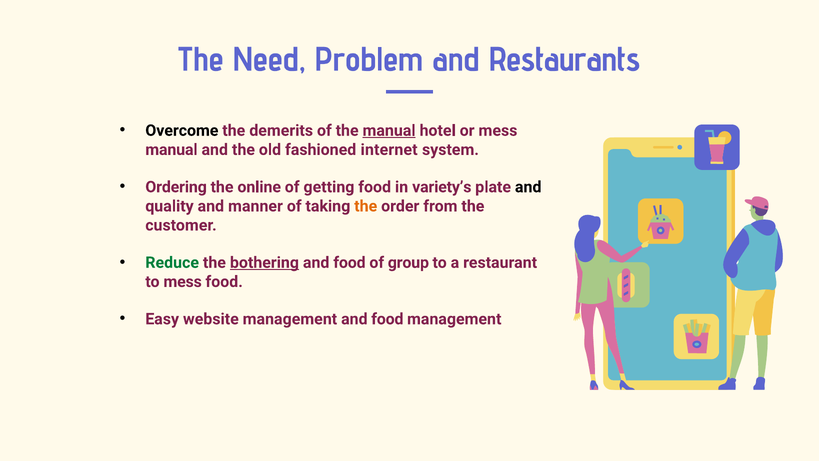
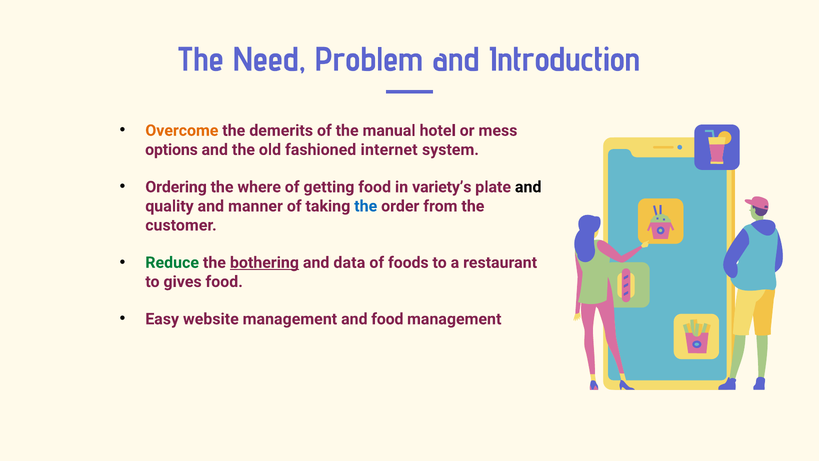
Restaurants: Restaurants -> Introduction
Overcome colour: black -> orange
manual at (389, 130) underline: present -> none
manual at (171, 150): manual -> options
online: online -> where
the at (366, 206) colour: orange -> blue
food at (349, 262): food -> data
group: group -> foods
to mess: mess -> gives
